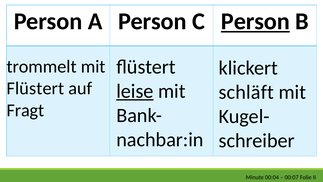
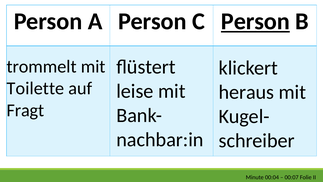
Flüstert at (35, 88): Flüstert -> Toilette
leise underline: present -> none
schläft: schläft -> heraus
